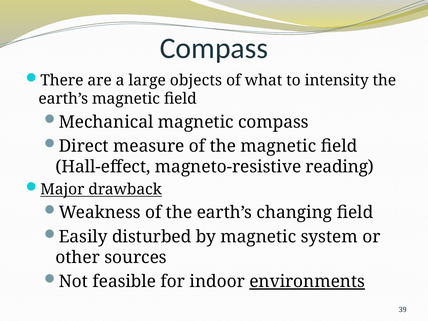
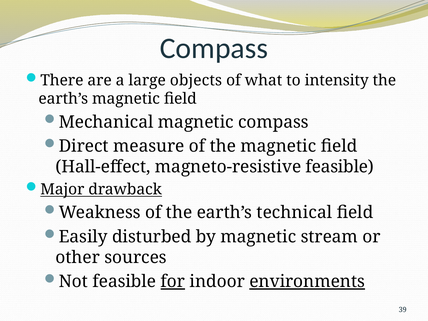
magneto-resistive reading: reading -> feasible
changing: changing -> technical
system: system -> stream
for underline: none -> present
